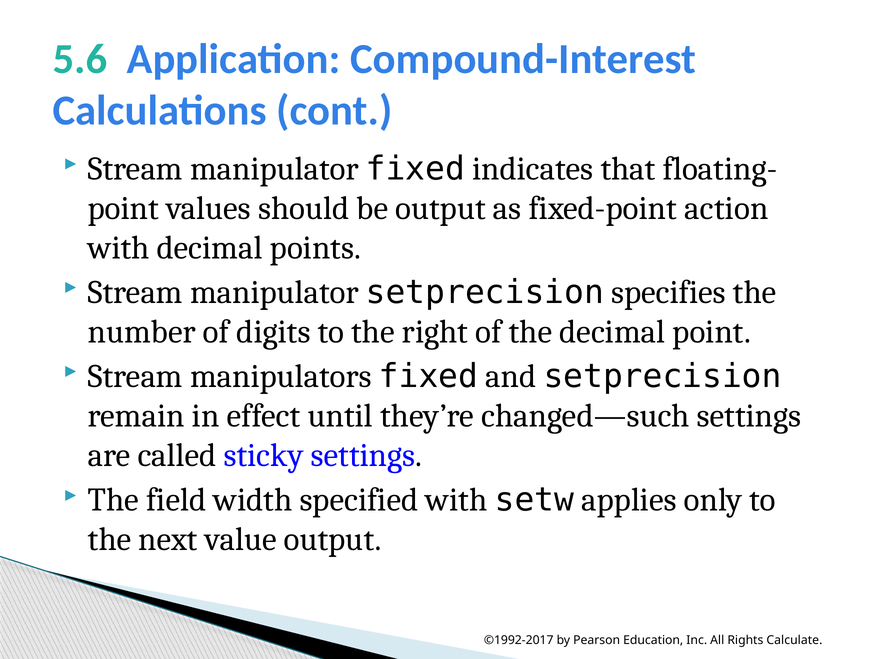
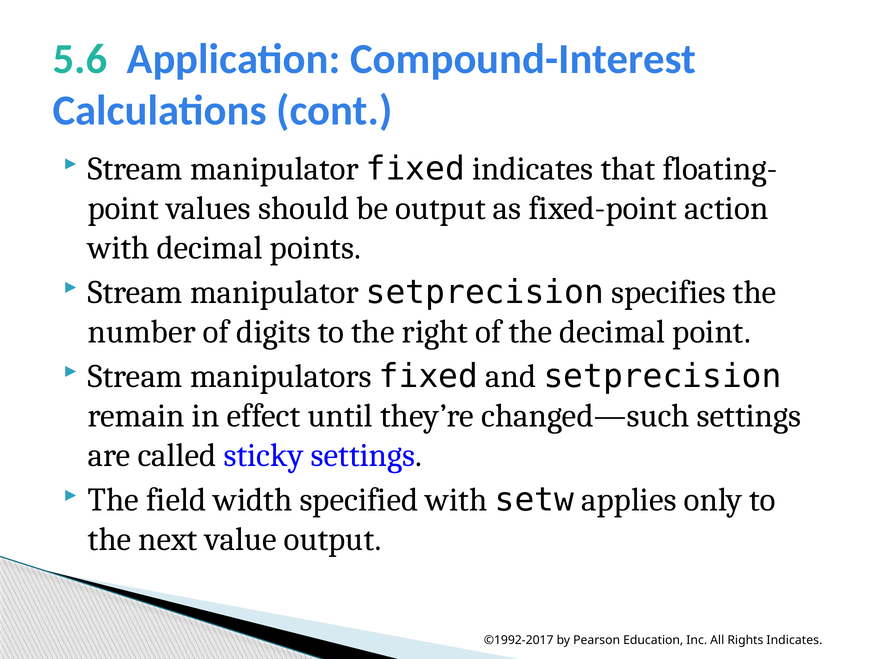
Rights Calculate: Calculate -> Indicates
